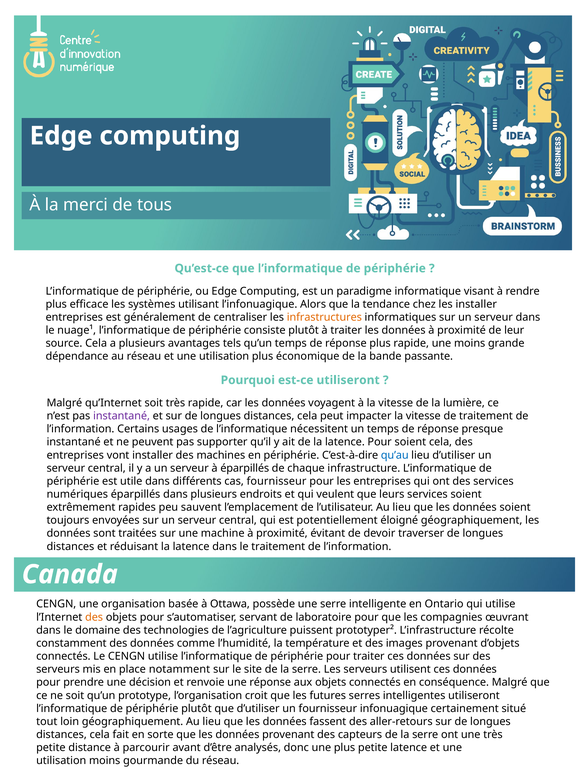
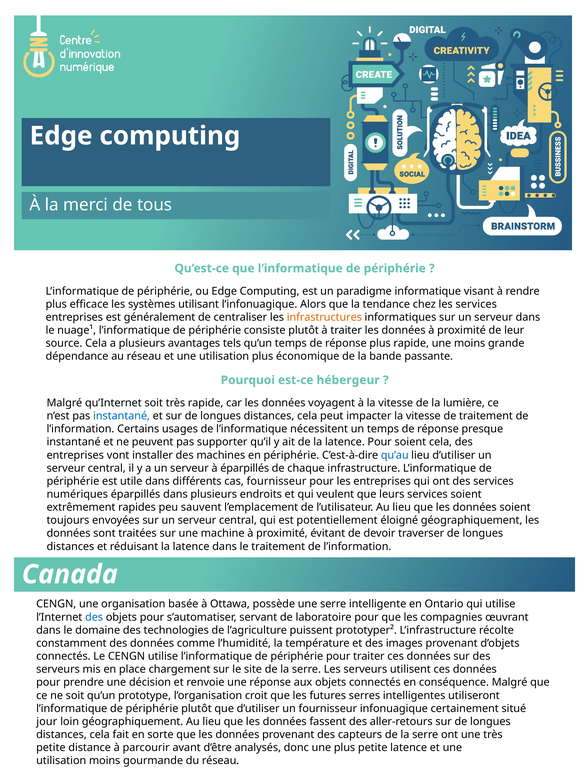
les installer: installer -> services
est-ce utiliseront: utiliseront -> hébergeur
instantané at (122, 416) colour: purple -> blue
des at (94, 617) colour: orange -> blue
notamment: notamment -> chargement
tout: tout -> jour
